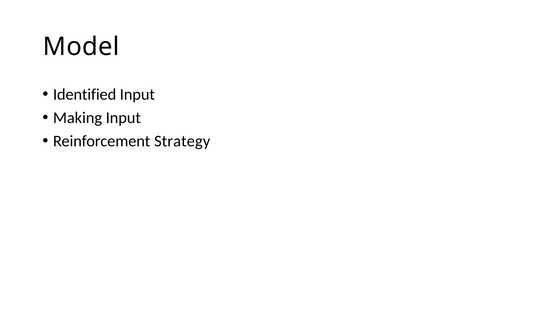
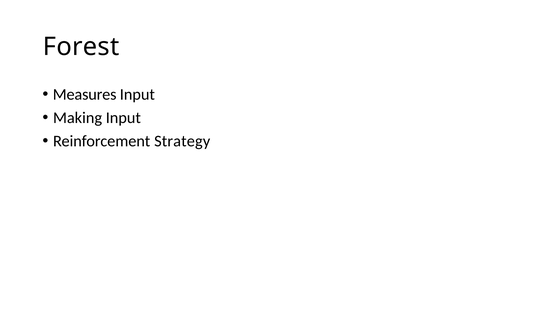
Model: Model -> Forest
Identified: Identified -> Measures
